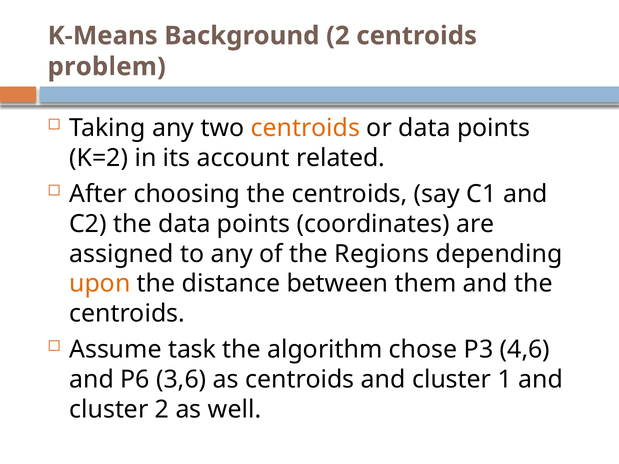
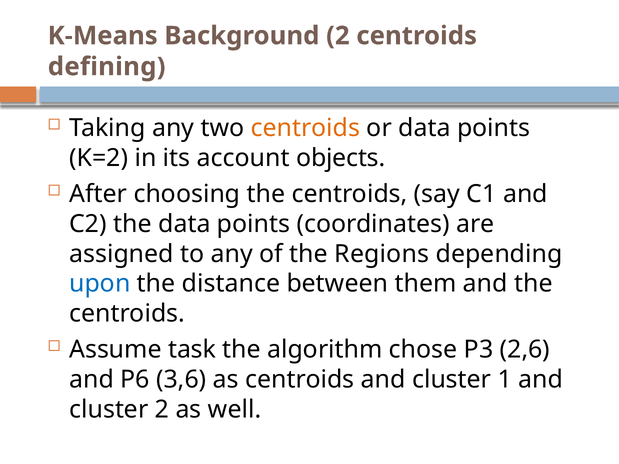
problem: problem -> defining
related: related -> objects
upon colour: orange -> blue
4,6: 4,6 -> 2,6
